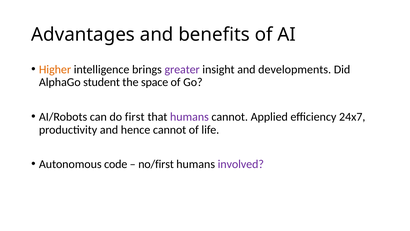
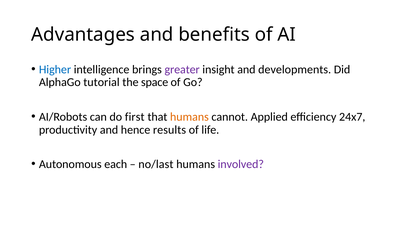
Higher colour: orange -> blue
student: student -> tutorial
humans at (189, 117) colour: purple -> orange
hence cannot: cannot -> results
code: code -> each
no/first: no/first -> no/last
